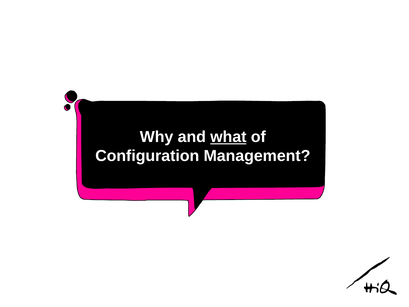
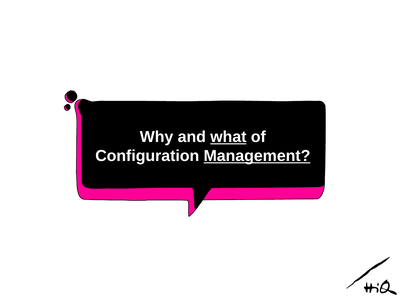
Management underline: none -> present
